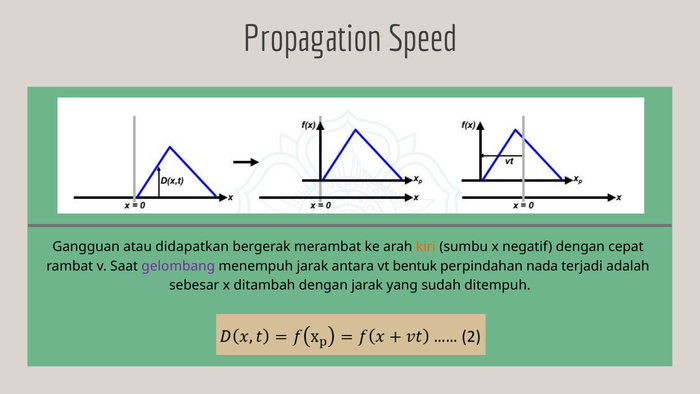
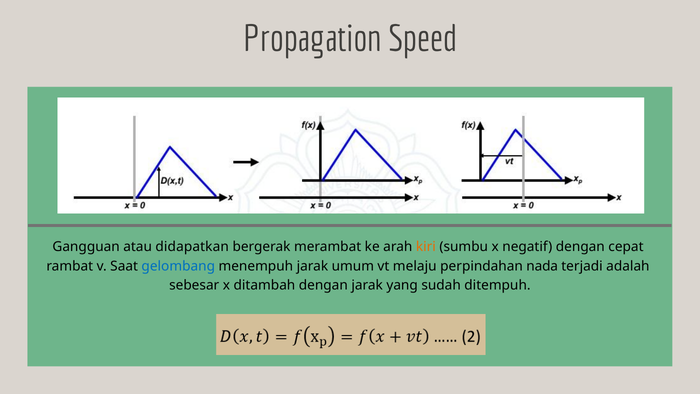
gelombang colour: purple -> blue
antara: antara -> umum
bentuk: bentuk -> melaju
